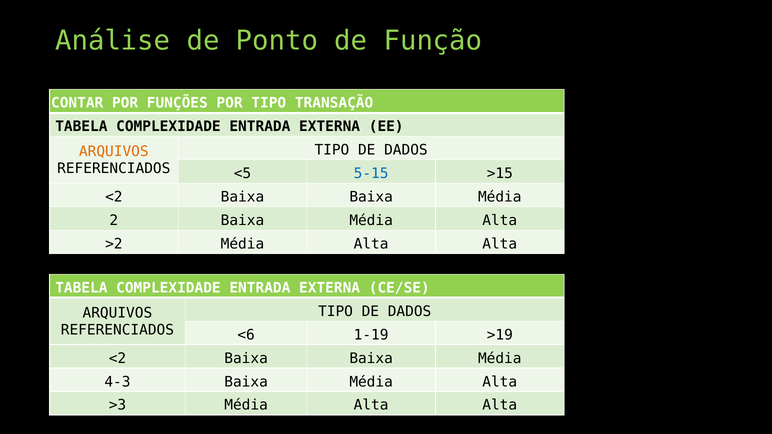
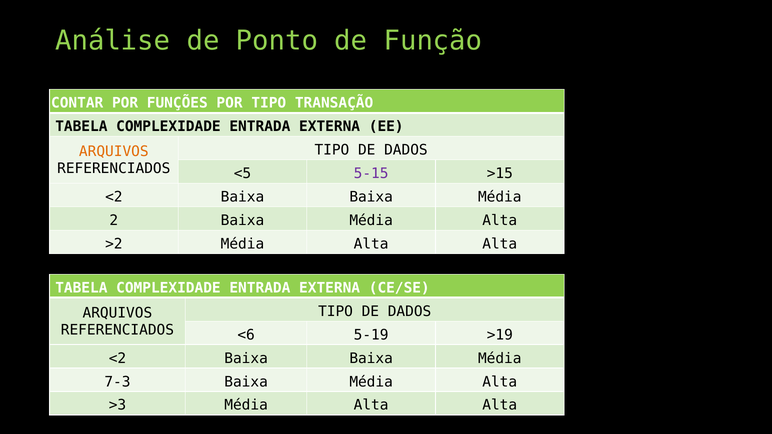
5-15 colour: blue -> purple
1-19: 1-19 -> 5-19
4-3: 4-3 -> 7-3
